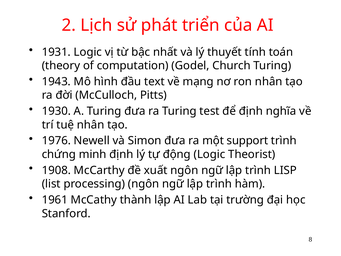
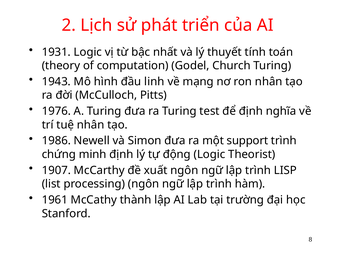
text: text -> linh
1930: 1930 -> 1976
1976: 1976 -> 1986
1908: 1908 -> 1907
